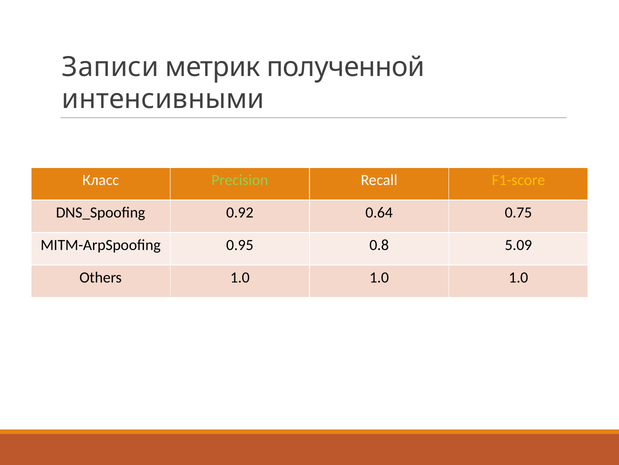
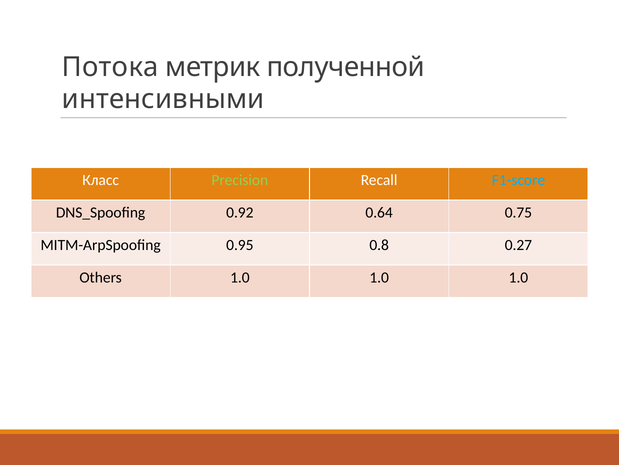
Записи: Записи -> Потока
F1-score colour: yellow -> light blue
5.09: 5.09 -> 0.27
